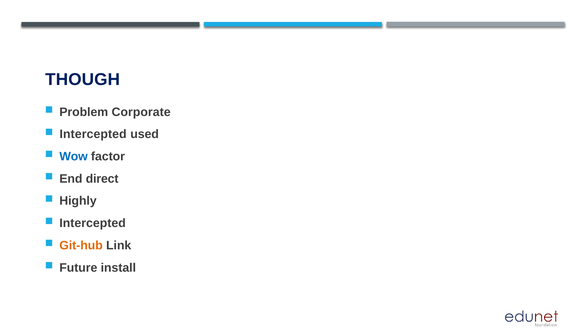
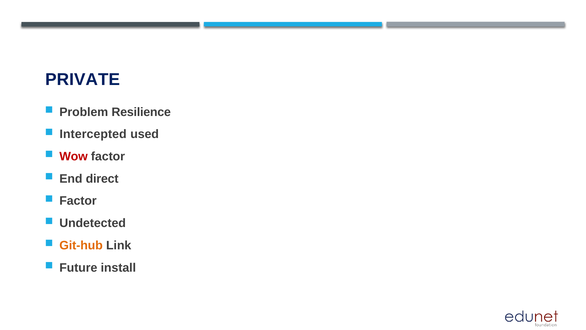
THOUGH: THOUGH -> PRIVATE
Corporate: Corporate -> Resilience
Wow colour: blue -> red
Highly at (78, 201): Highly -> Factor
Intercepted at (93, 223): Intercepted -> Undetected
